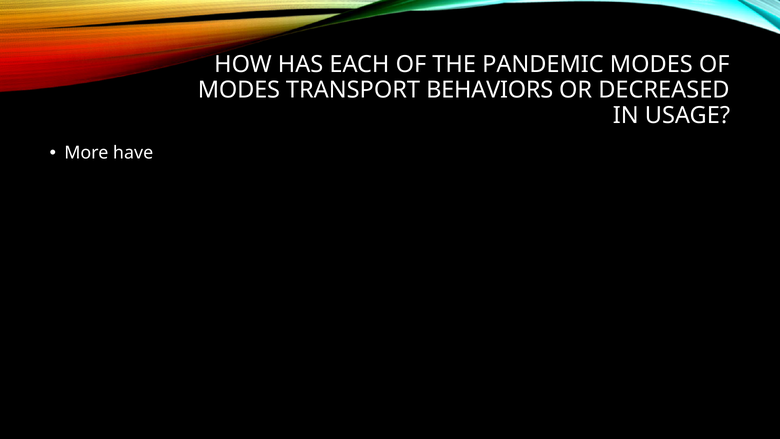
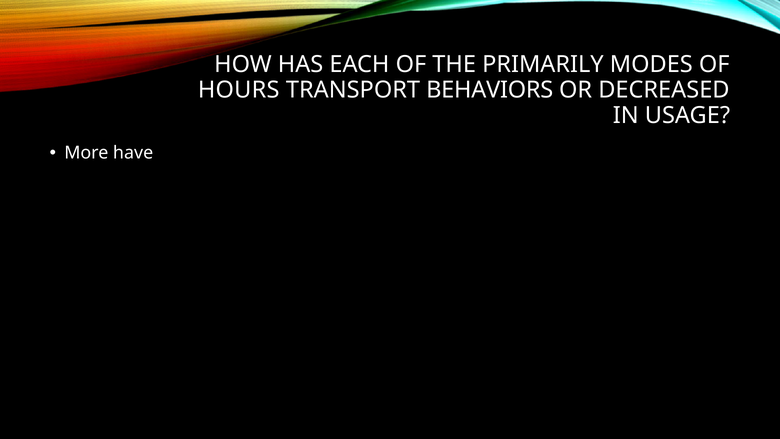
PANDEMIC: PANDEMIC -> PRIMARILY
MODES at (239, 90): MODES -> HOURS
